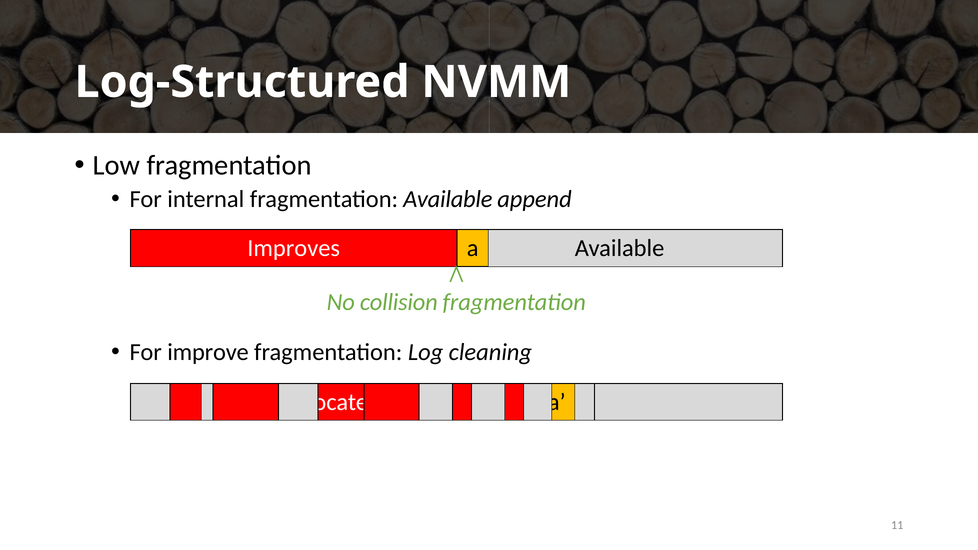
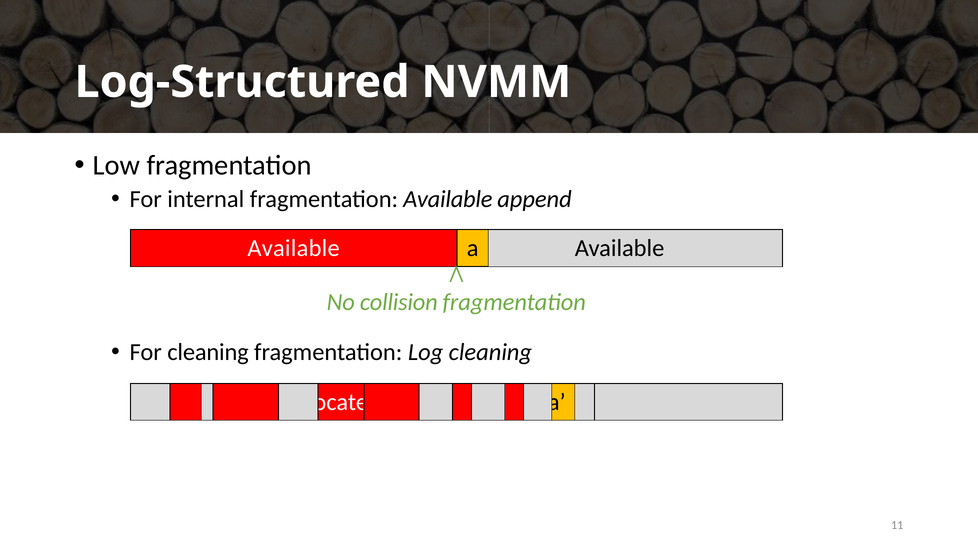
Improves at (294, 248): Improves -> Available
For improve: improve -> cleaning
